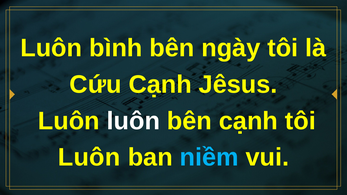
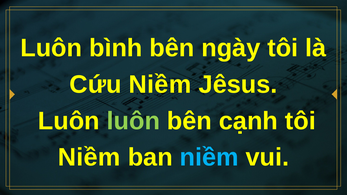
Cứu Cạnh: Cạnh -> Niềm
luôn at (133, 121) colour: white -> light green
Luôn at (89, 157): Luôn -> Niềm
